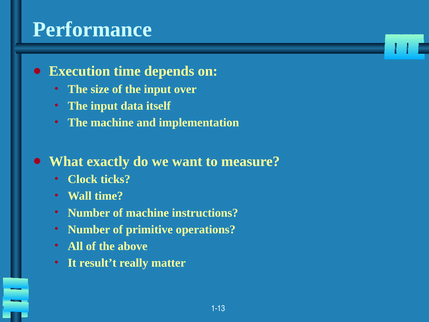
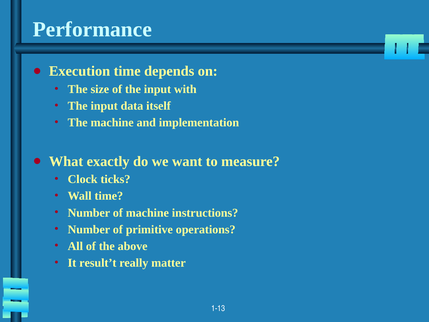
over: over -> with
